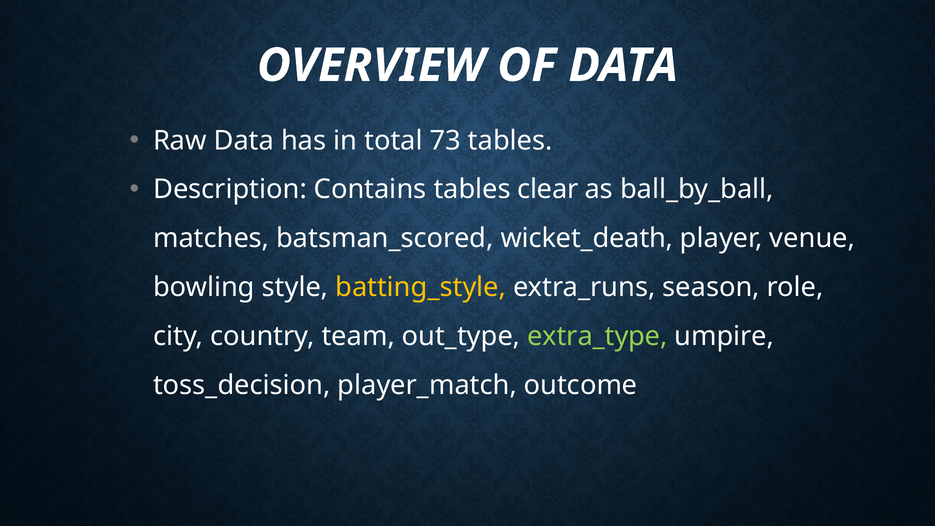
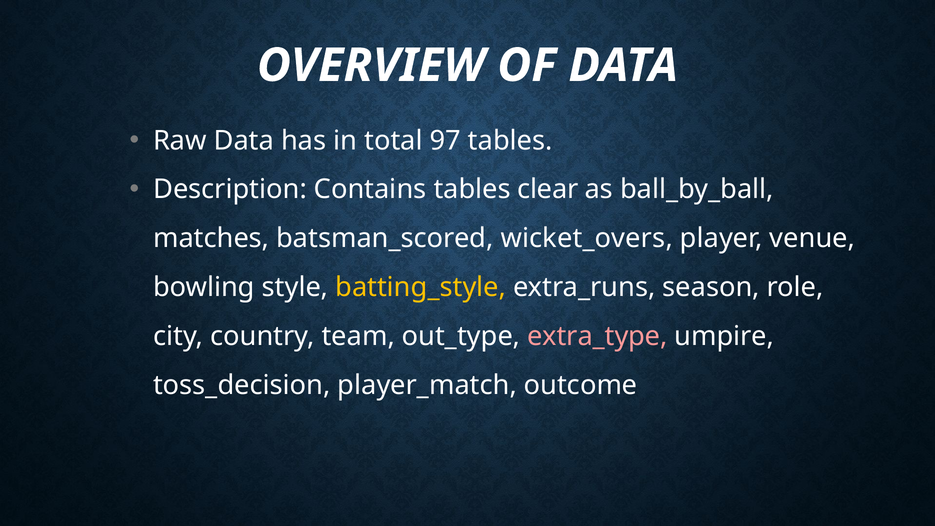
73: 73 -> 97
wicket_death: wicket_death -> wicket_overs
extra_type colour: light green -> pink
